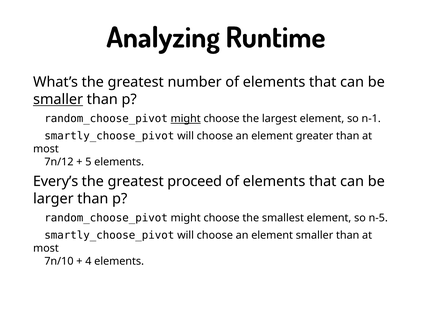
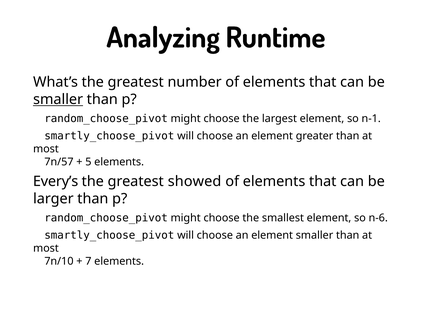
might at (186, 119) underline: present -> none
7n/12: 7n/12 -> 7n/57
proceed: proceed -> showed
n-5: n-5 -> n-6
4: 4 -> 7
